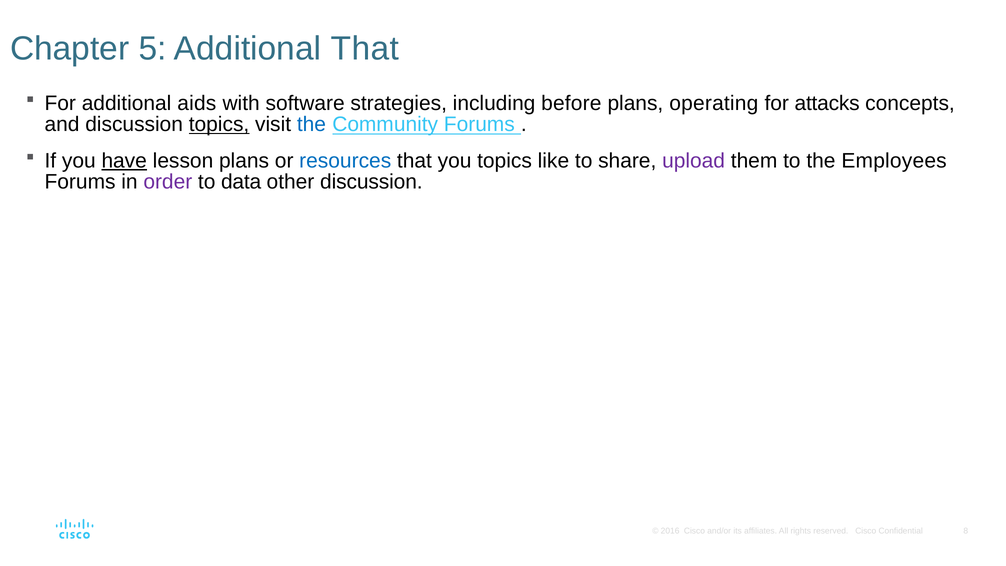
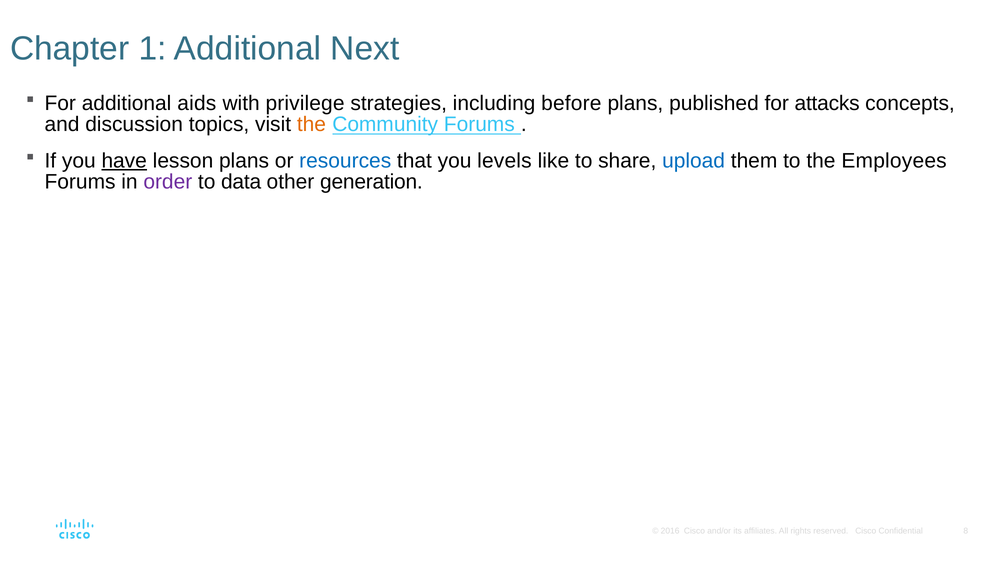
5: 5 -> 1
Additional That: That -> Next
software: software -> privilege
operating: operating -> published
topics at (219, 125) underline: present -> none
the at (311, 125) colour: blue -> orange
you topics: topics -> levels
upload colour: purple -> blue
other discussion: discussion -> generation
